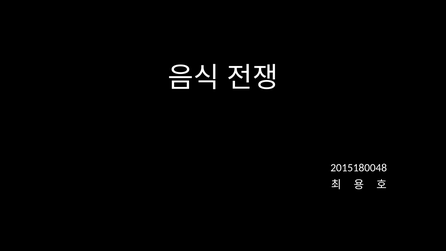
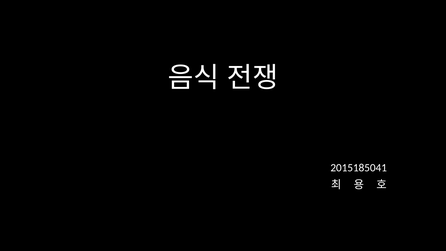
2015180048: 2015180048 -> 2015185041
